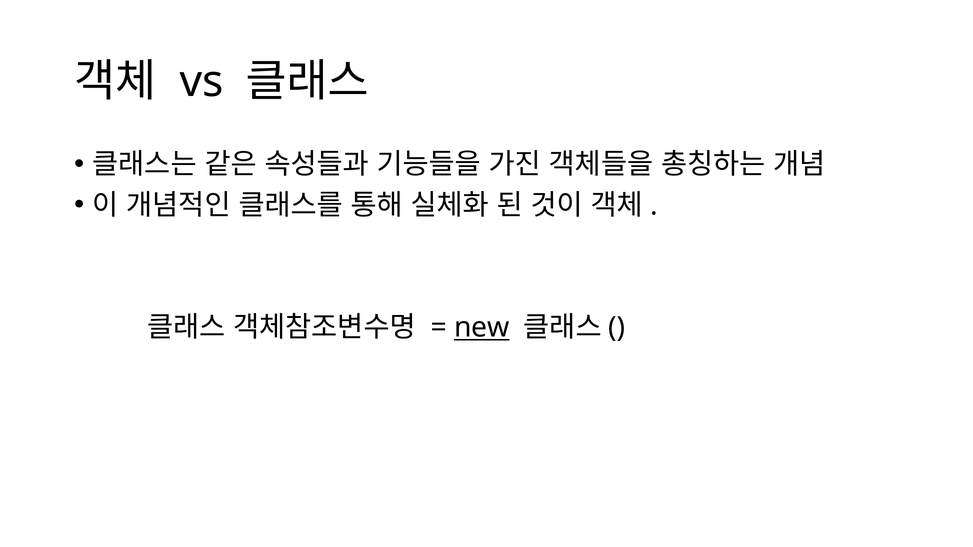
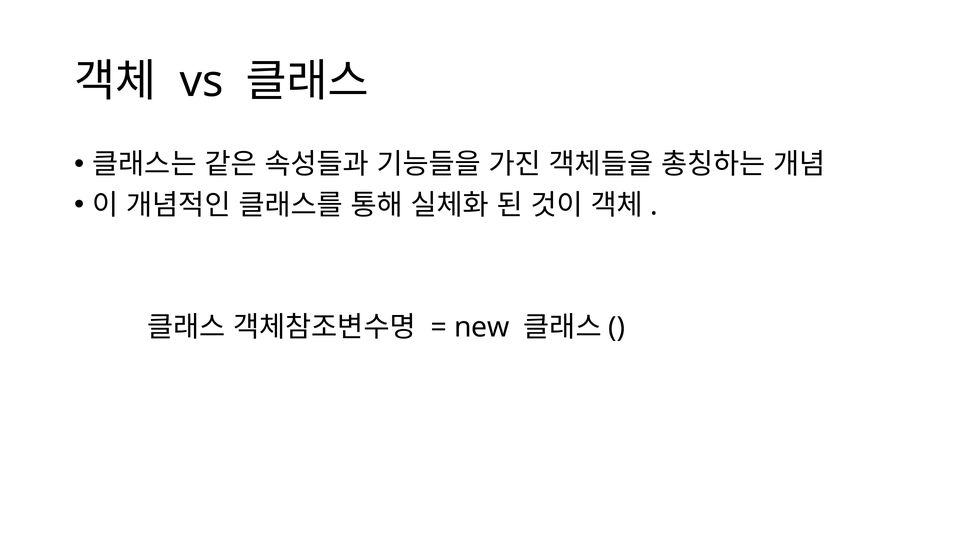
new underline: present -> none
